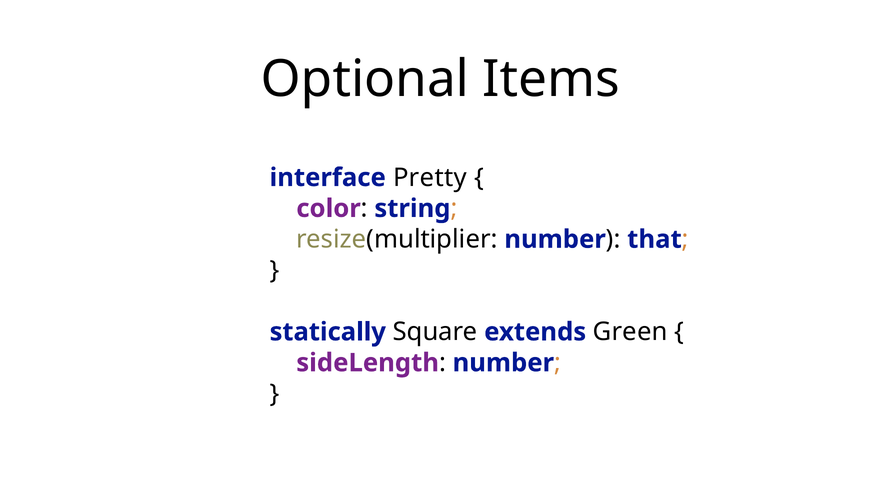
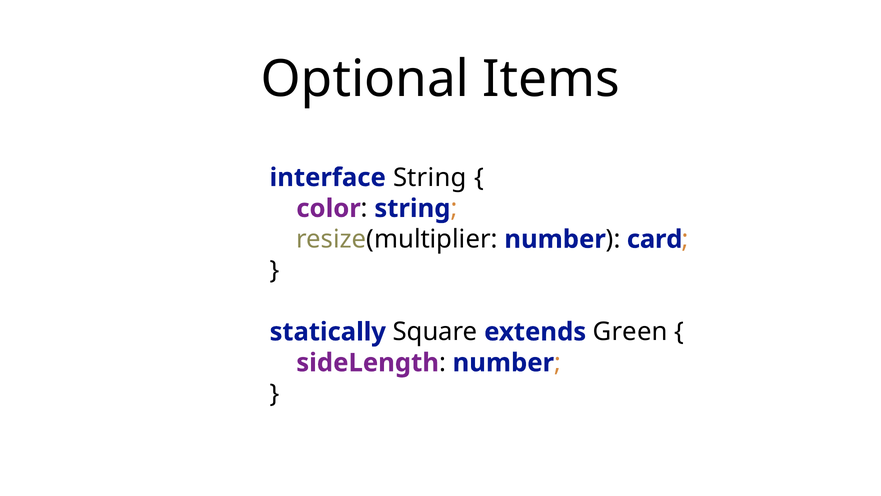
interface Pretty: Pretty -> String
that: that -> card
